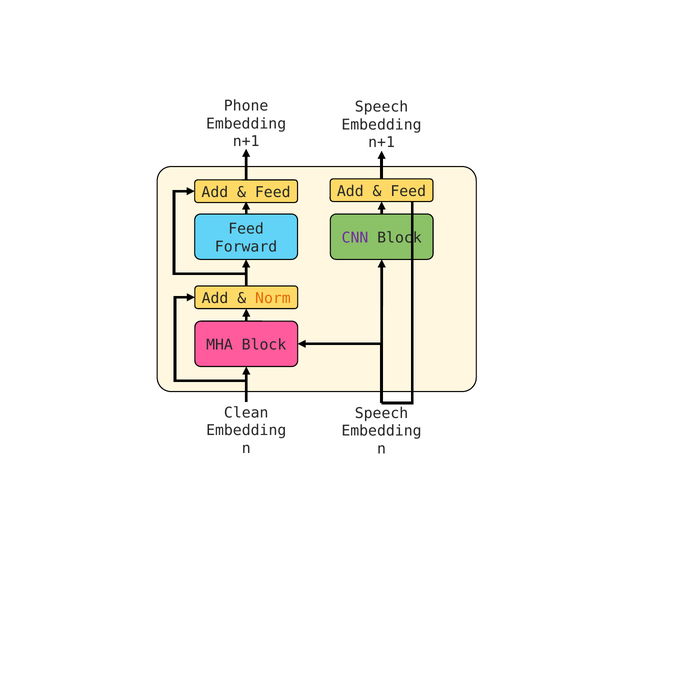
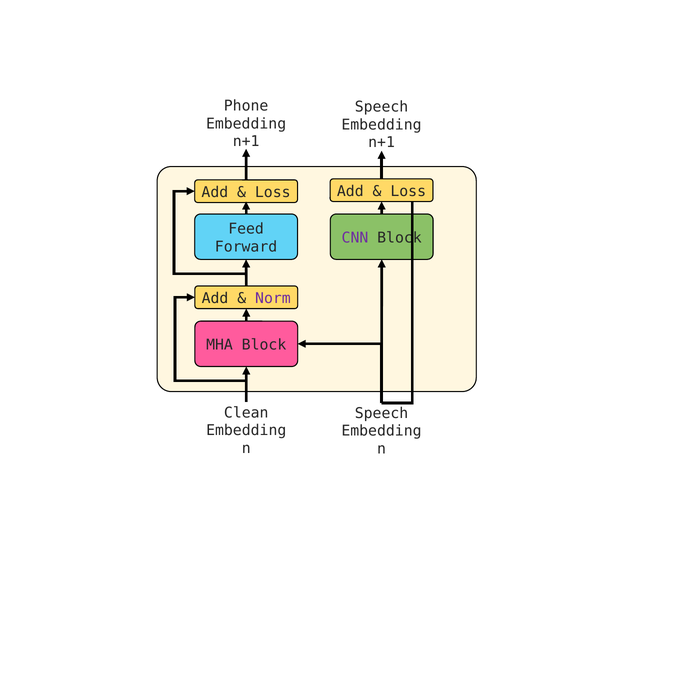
Feed at (273, 192): Feed -> Loss
Feed at (408, 191): Feed -> Loss
Norm colour: orange -> purple
